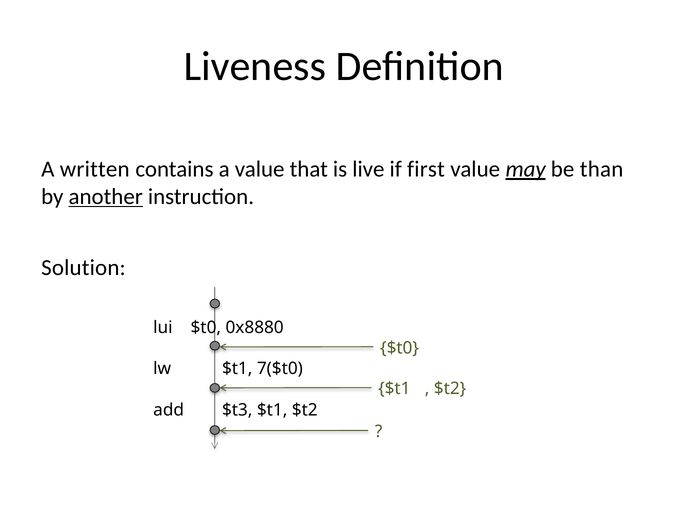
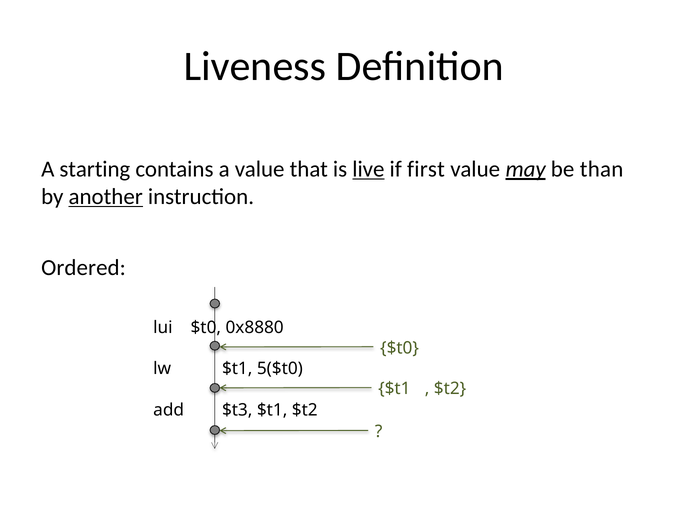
written: written -> starting
live underline: none -> present
Solution: Solution -> Ordered
7($t0: 7($t0 -> 5($t0
